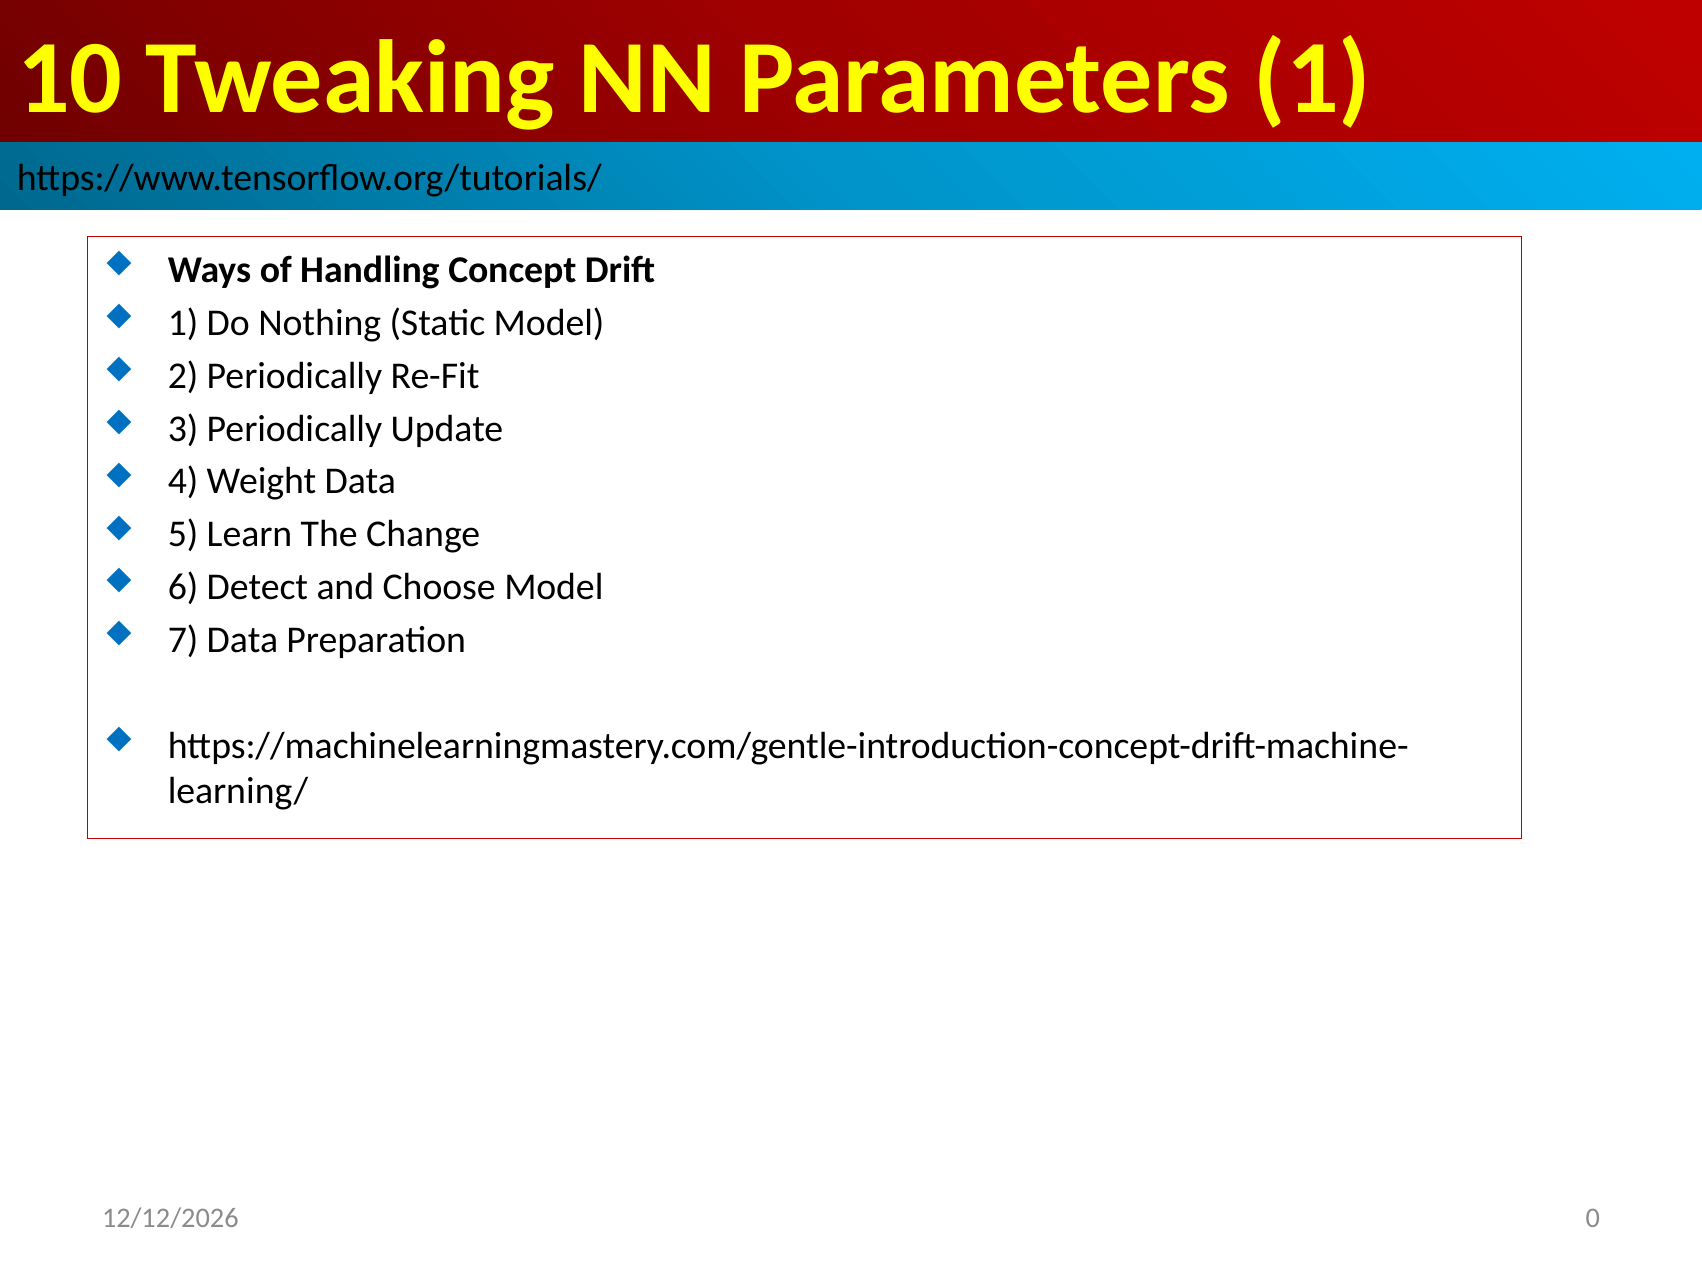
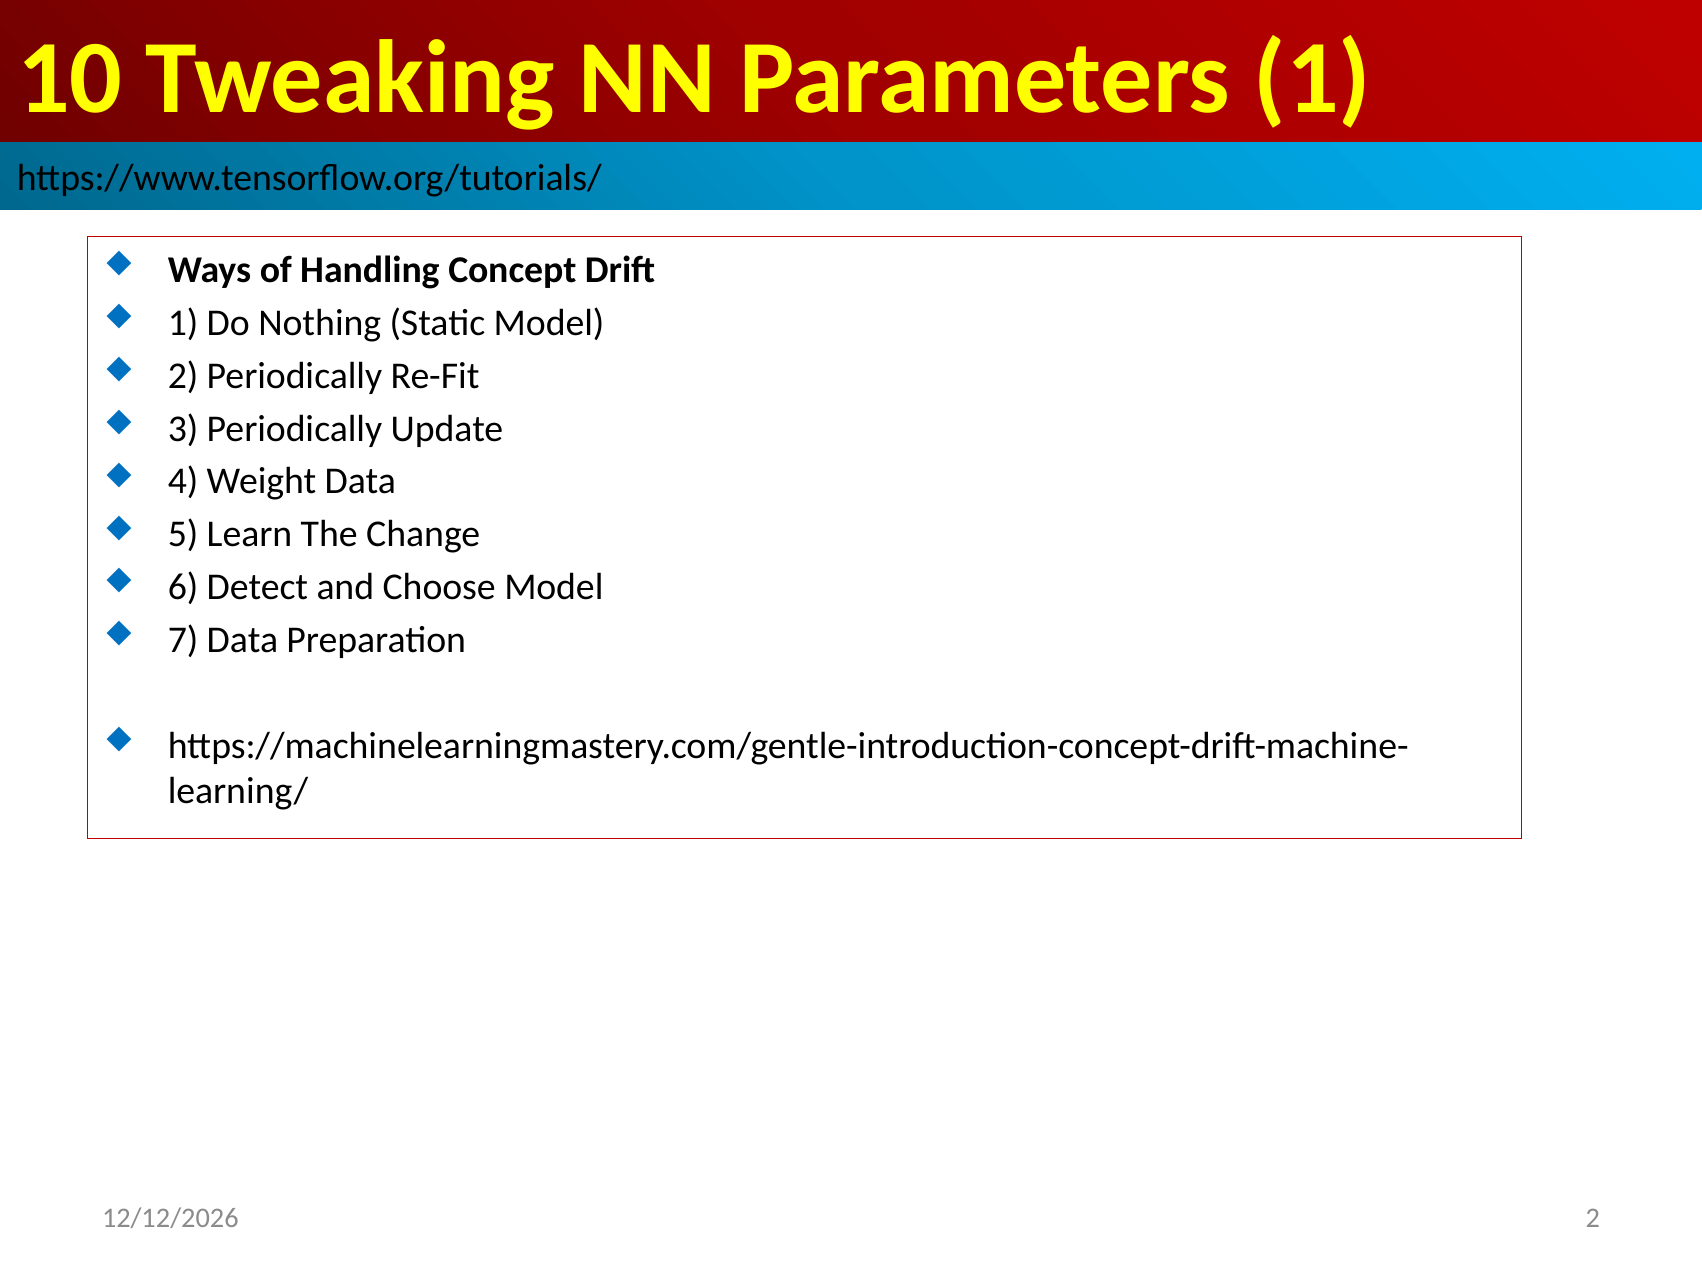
0 at (1593, 1219): 0 -> 2
